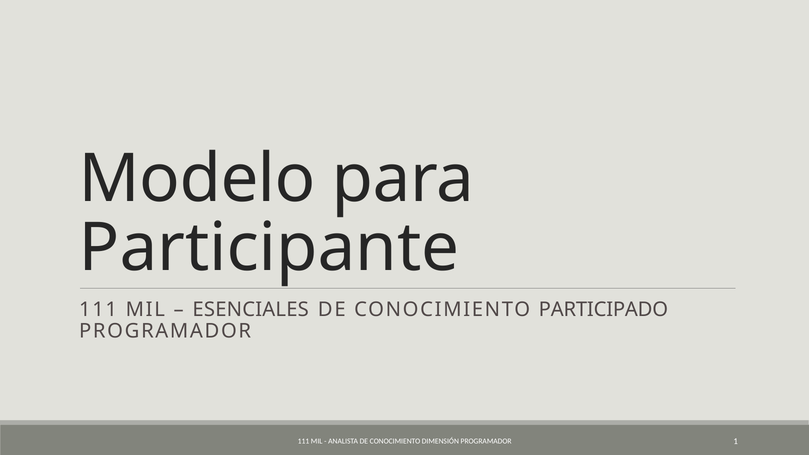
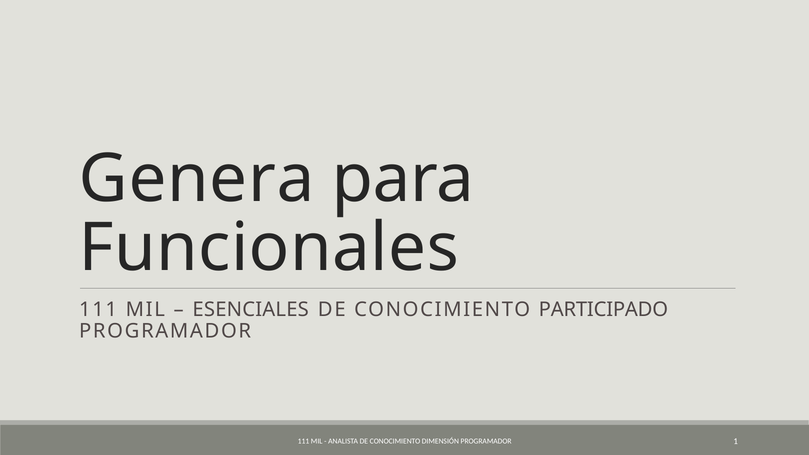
Modelo: Modelo -> Genera
Participante: Participante -> Funcionales
